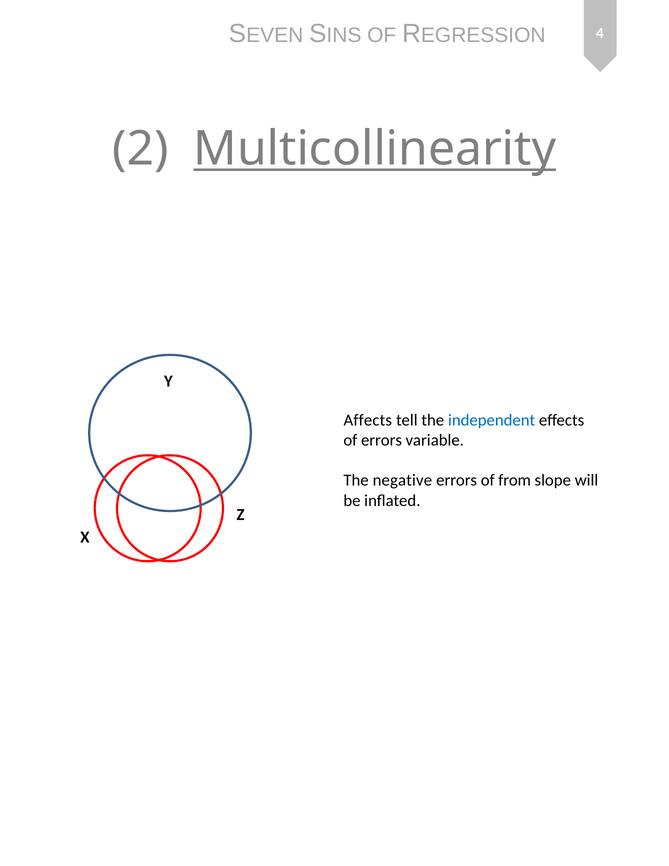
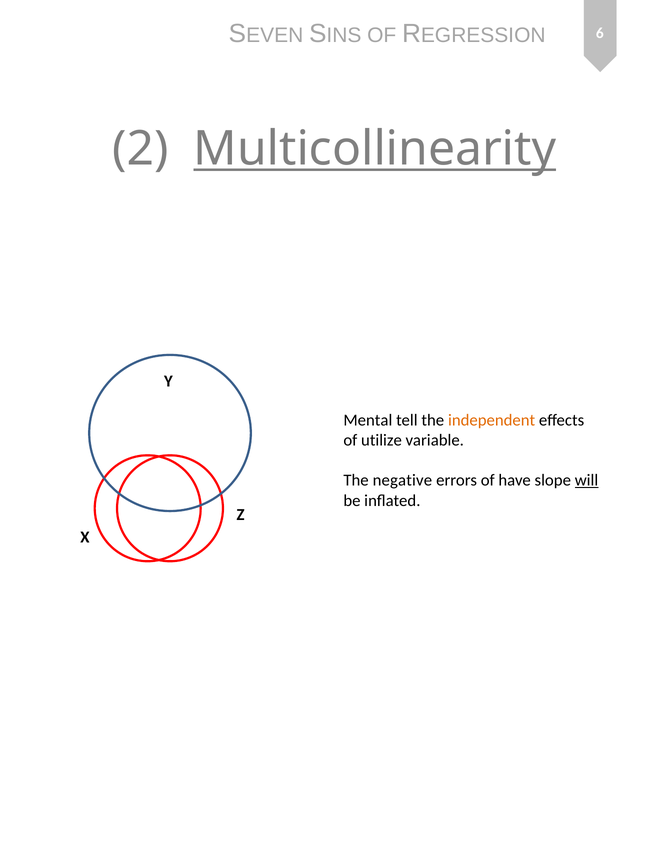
4: 4 -> 6
Affects: Affects -> Mental
independent colour: blue -> orange
of errors: errors -> utilize
from: from -> have
will underline: none -> present
